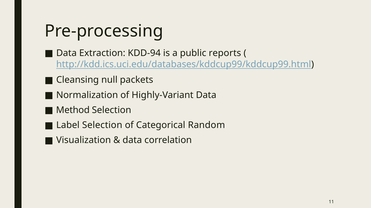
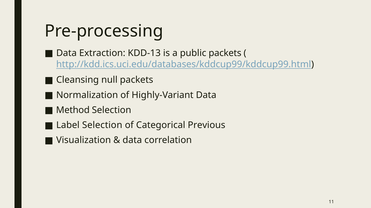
KDD-94: KDD-94 -> KDD-13
public reports: reports -> packets
Random: Random -> Previous
